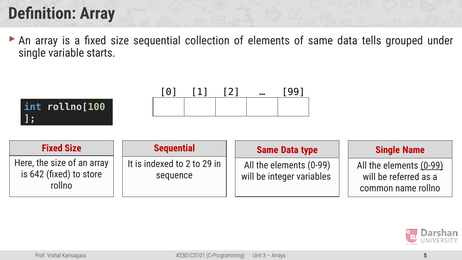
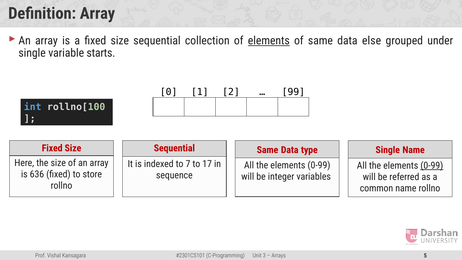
elements at (269, 41) underline: none -> present
tells: tells -> else
to 2: 2 -> 7
29: 29 -> 17
642: 642 -> 636
